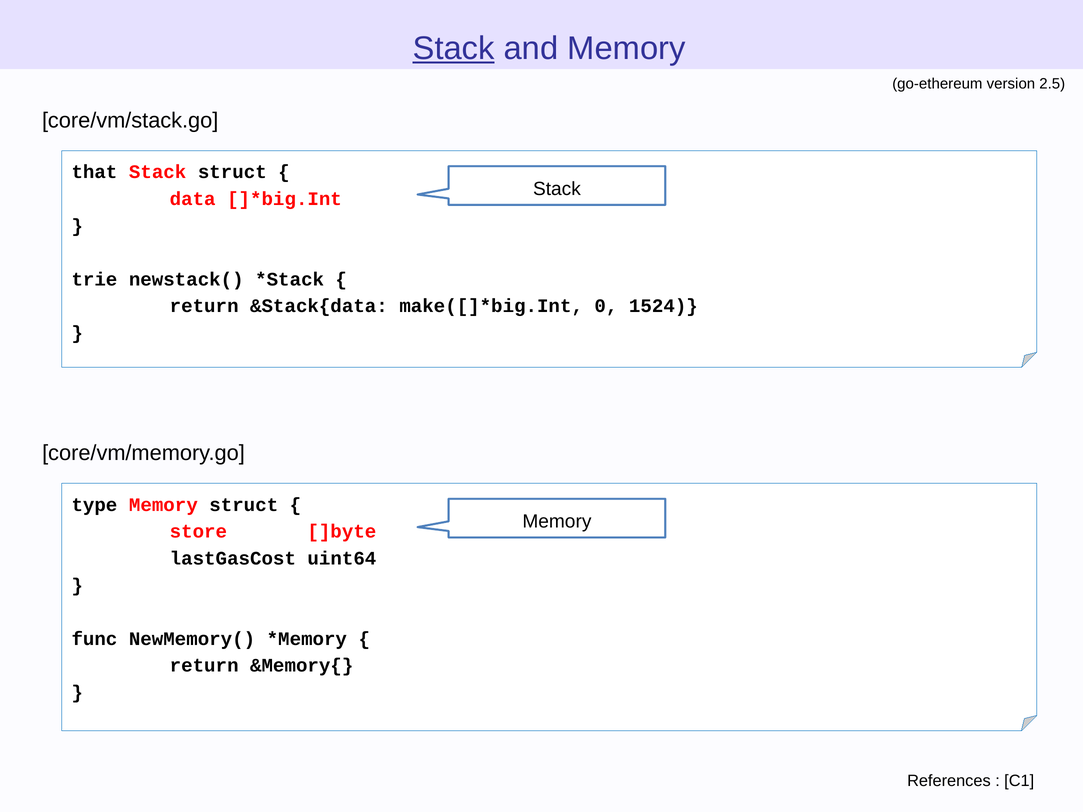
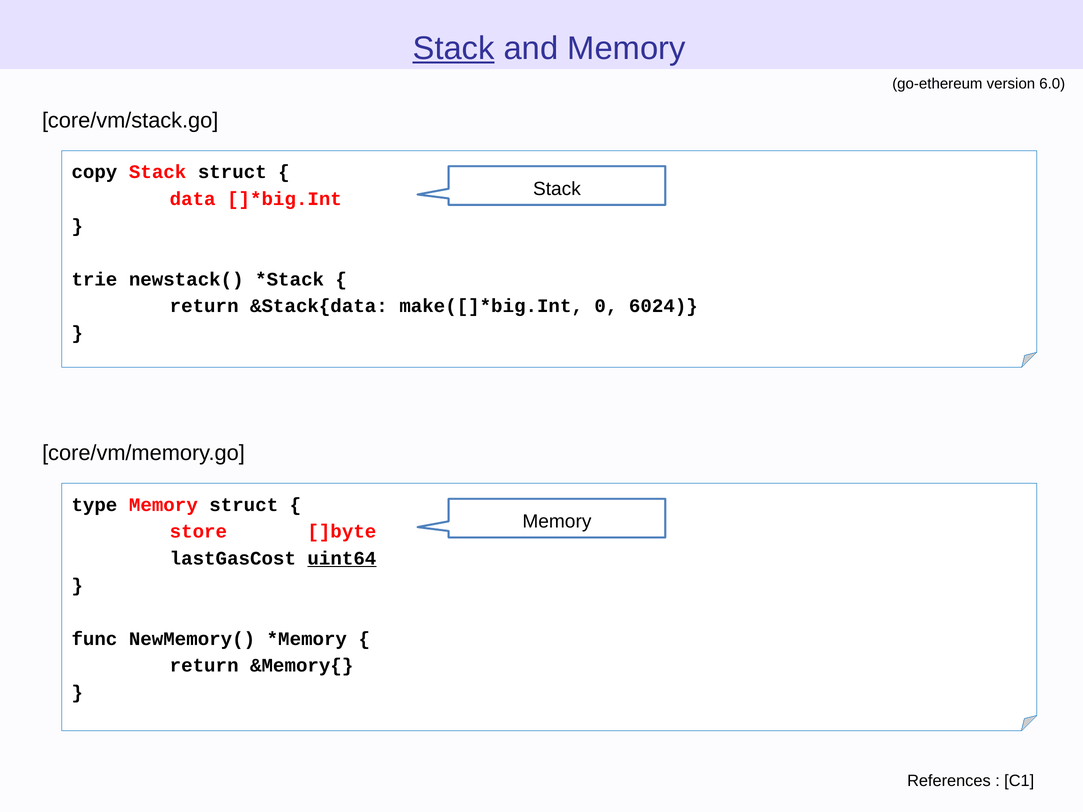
2.5: 2.5 -> 6.0
that: that -> copy
1524: 1524 -> 6024
uint64 underline: none -> present
